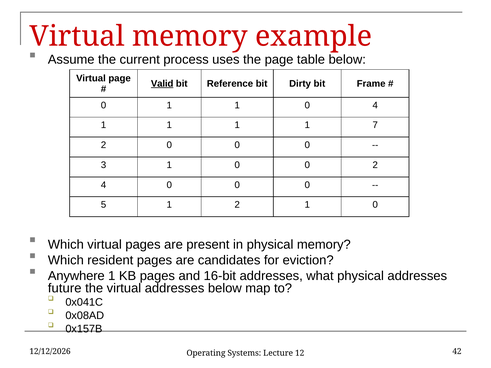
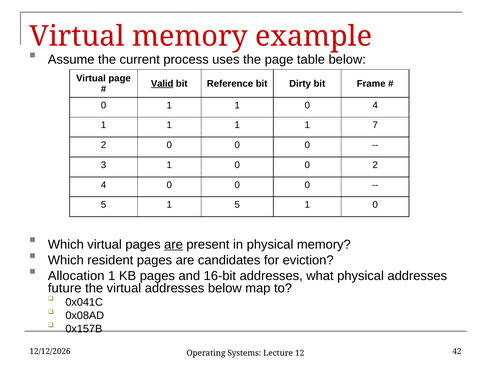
1 2: 2 -> 5
are at (174, 245) underline: none -> present
Anywhere: Anywhere -> Allocation
